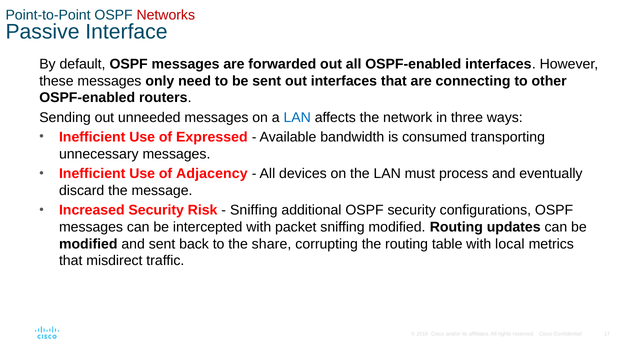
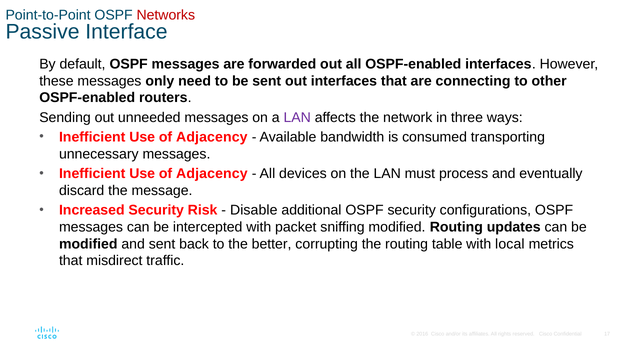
LAN at (297, 118) colour: blue -> purple
Expressed at (212, 137): Expressed -> Adjacency
Sniffing at (254, 211): Sniffing -> Disable
share: share -> better
